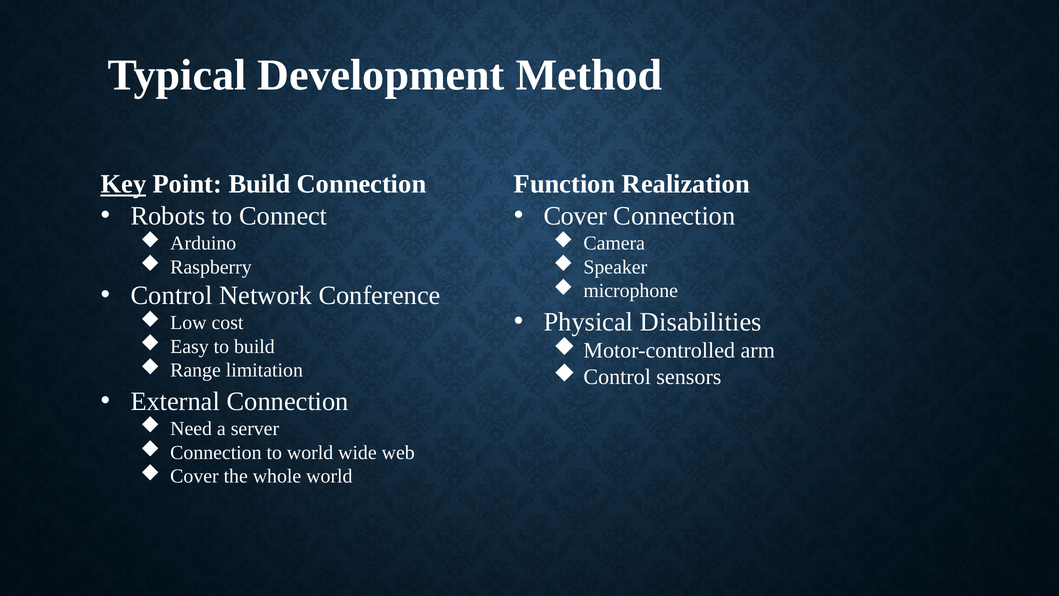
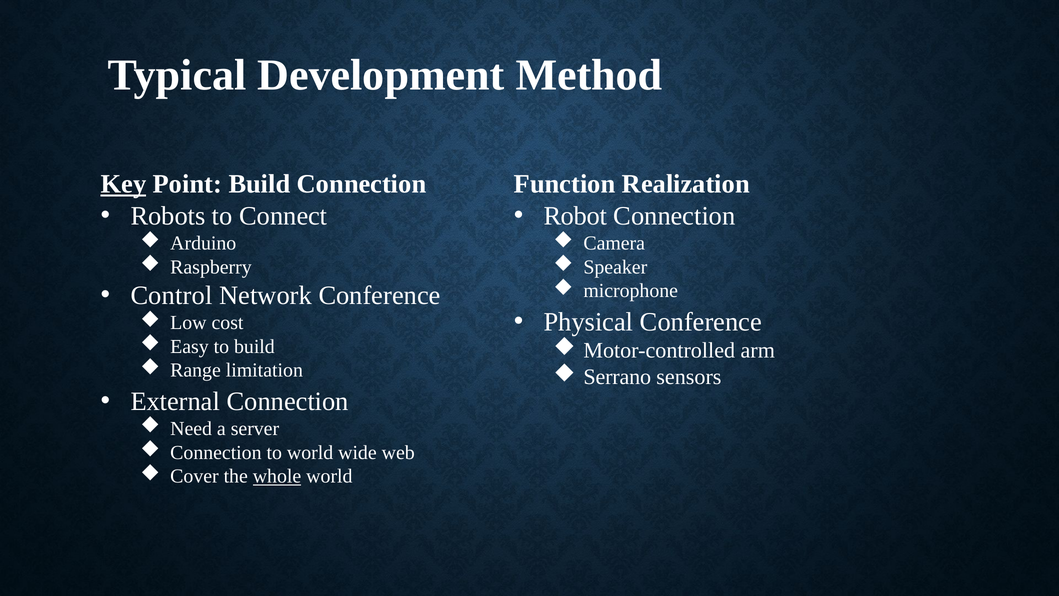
Cover at (575, 216): Cover -> Robot
Physical Disabilities: Disabilities -> Conference
Control at (617, 377): Control -> Serrano
whole underline: none -> present
